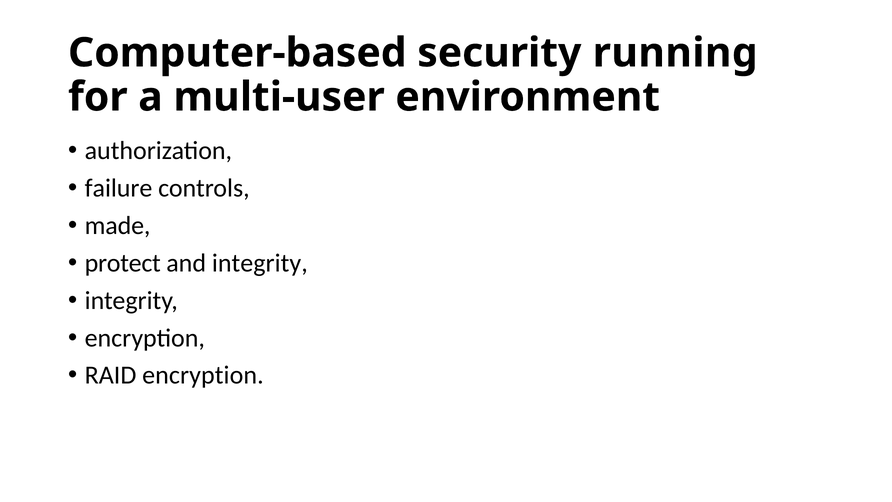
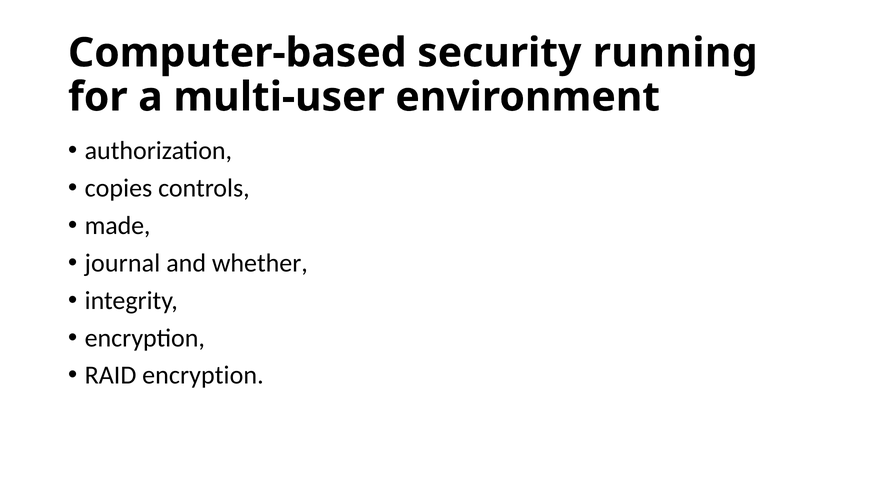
failure: failure -> copies
protect: protect -> journal
and integrity: integrity -> whether
